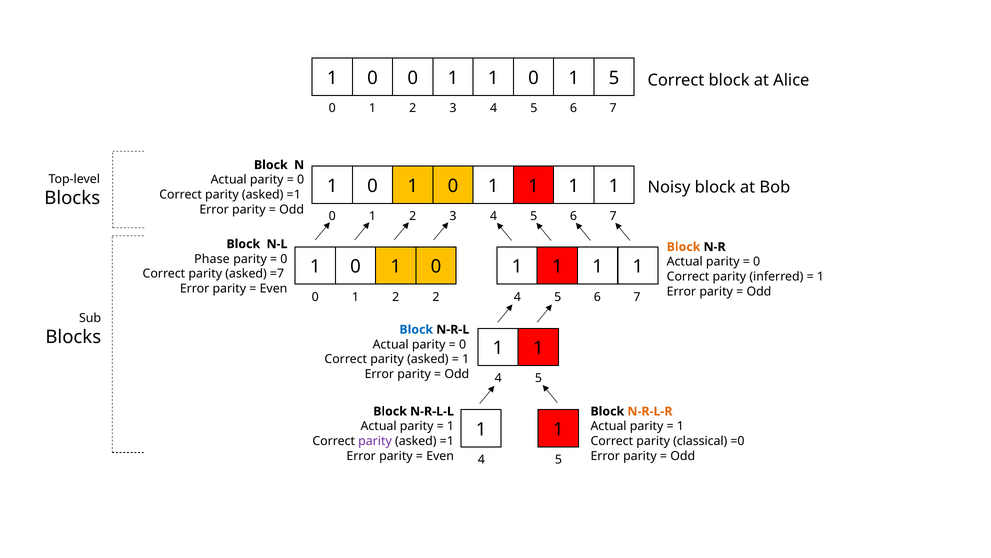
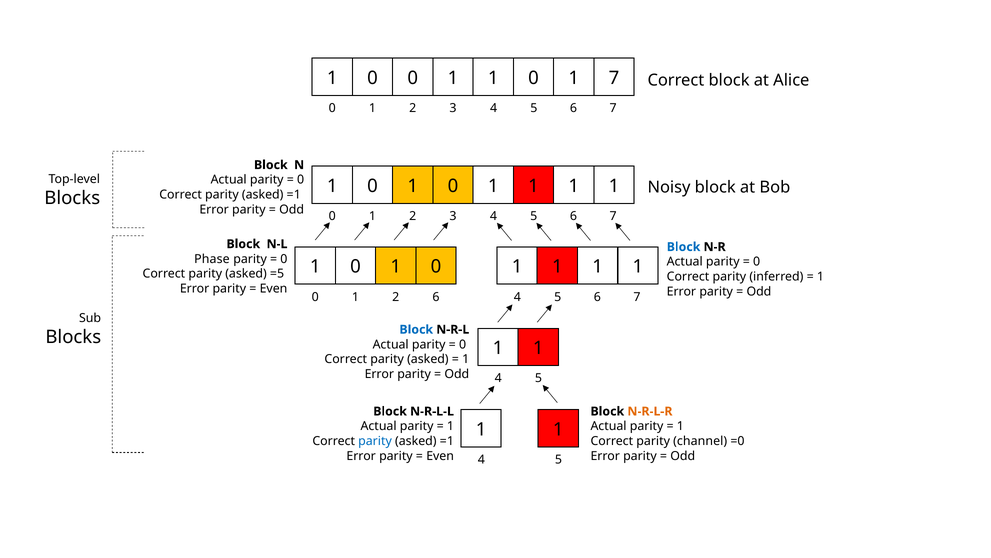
5 at (614, 78): 5 -> 7
Block at (684, 247) colour: orange -> blue
=7: =7 -> =5
2 2: 2 -> 6
parity at (375, 441) colour: purple -> blue
classical: classical -> channel
